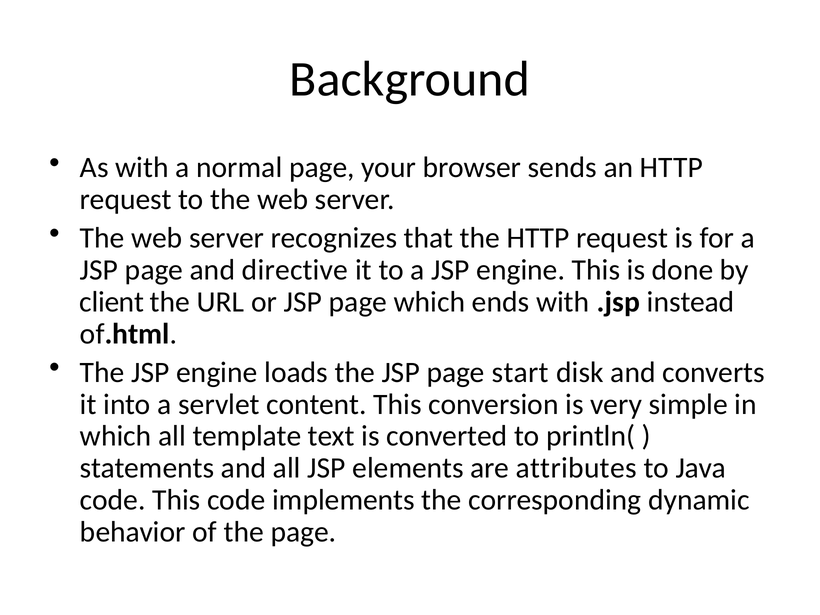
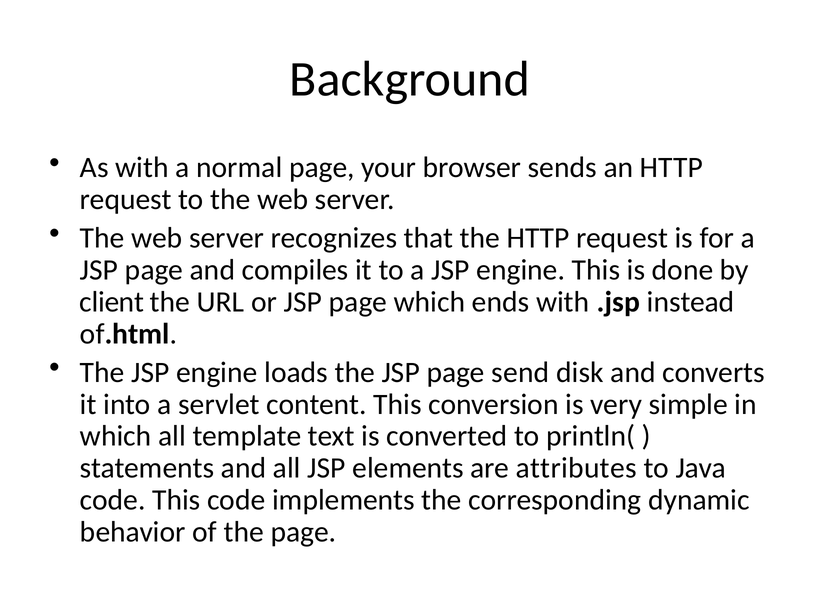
directive: directive -> compiles
start: start -> send
